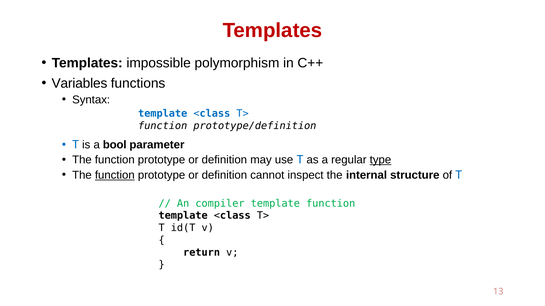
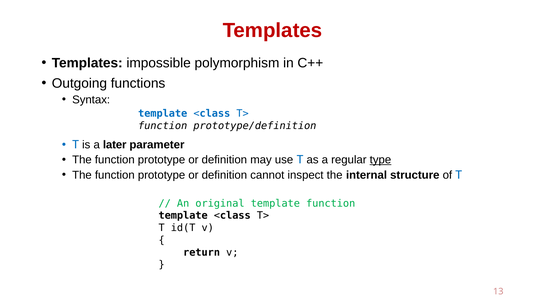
Variables: Variables -> Outgoing
bool: bool -> later
function at (115, 175) underline: present -> none
compiler: compiler -> original
